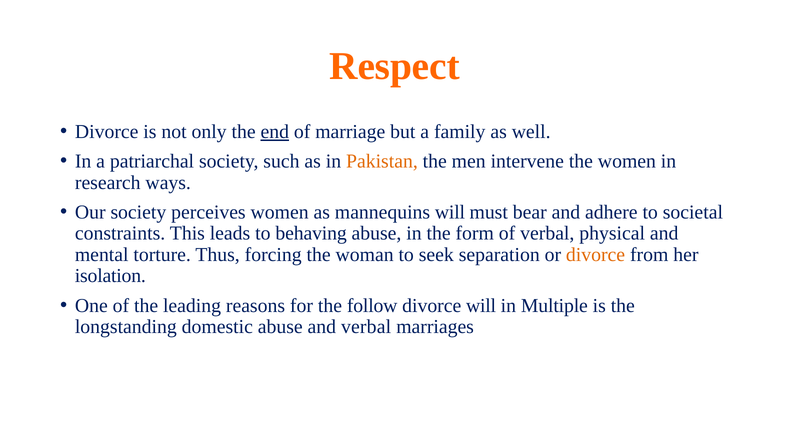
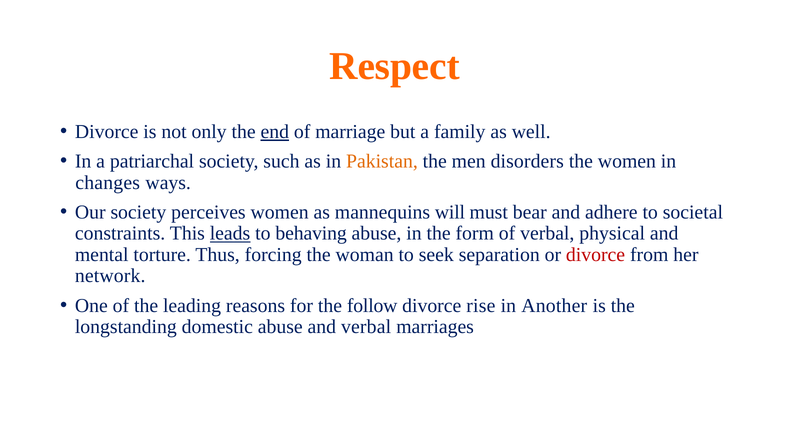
intervene: intervene -> disorders
research: research -> changes
leads underline: none -> present
divorce at (596, 255) colour: orange -> red
isolation: isolation -> network
divorce will: will -> rise
Multiple: Multiple -> Another
